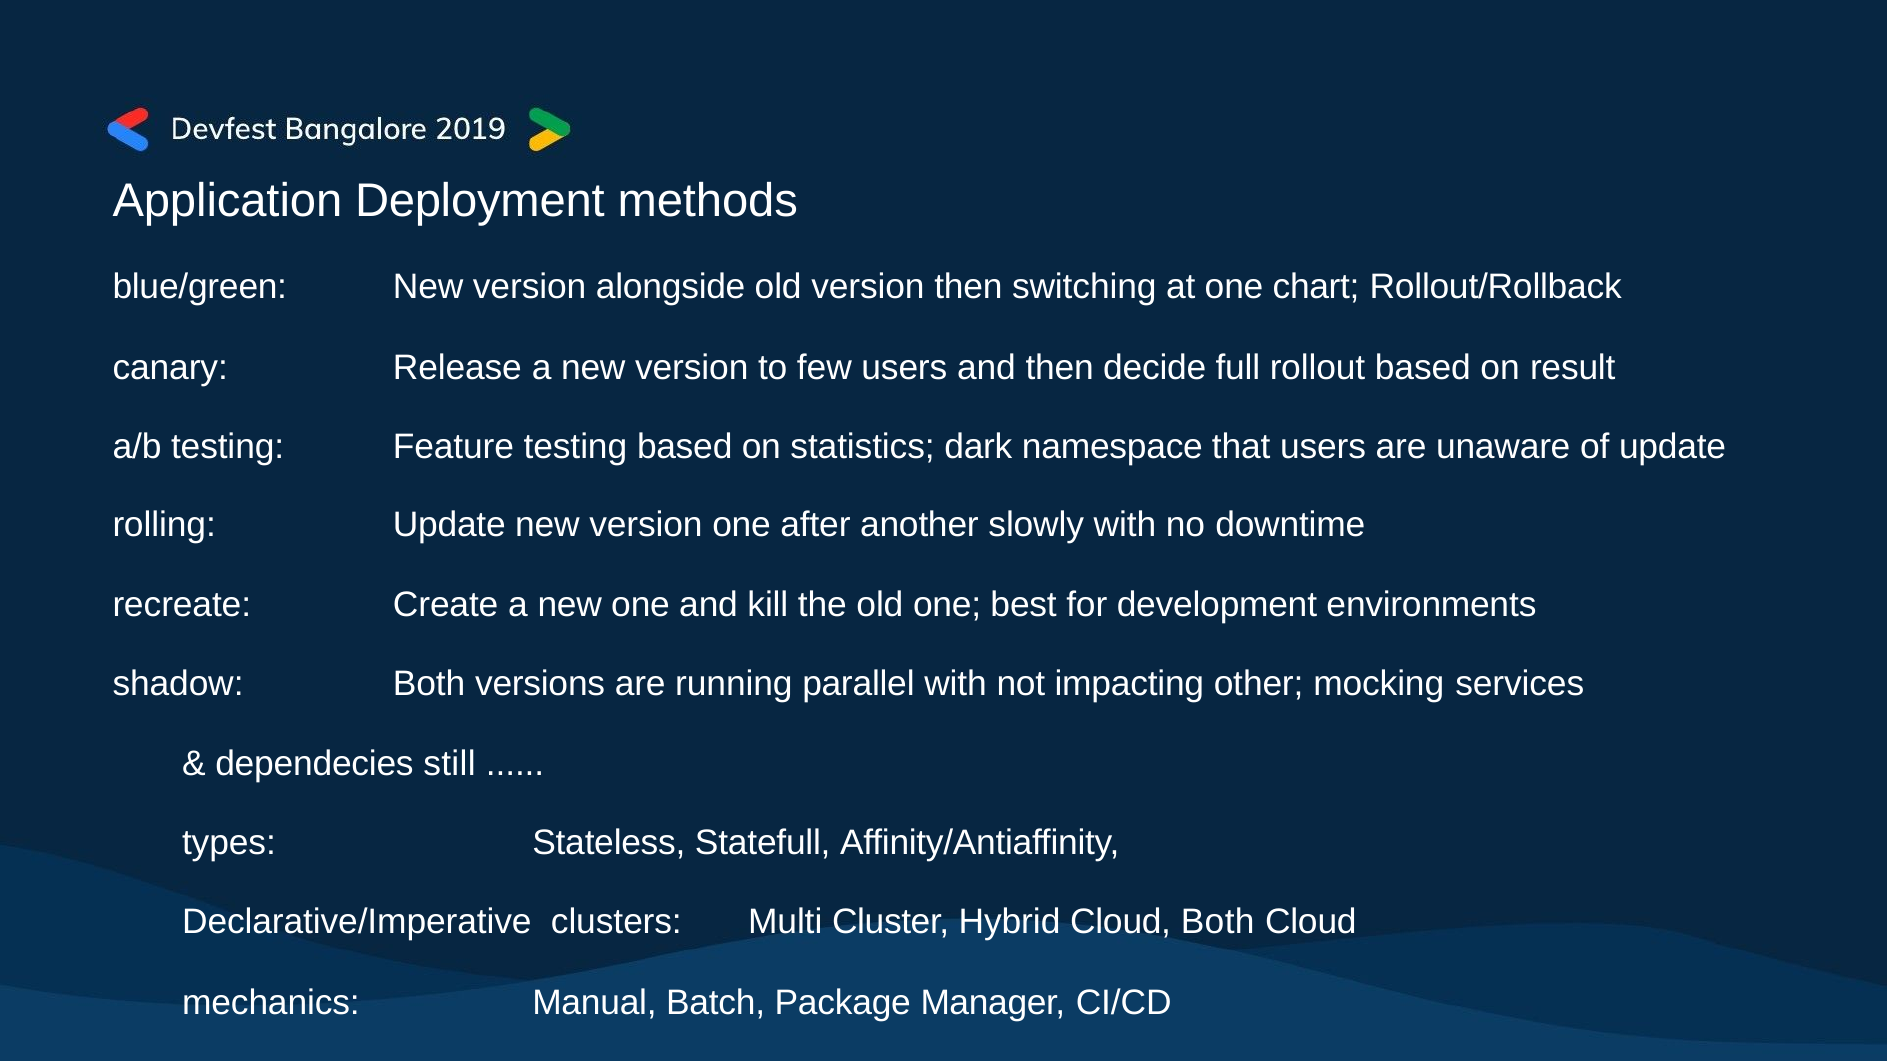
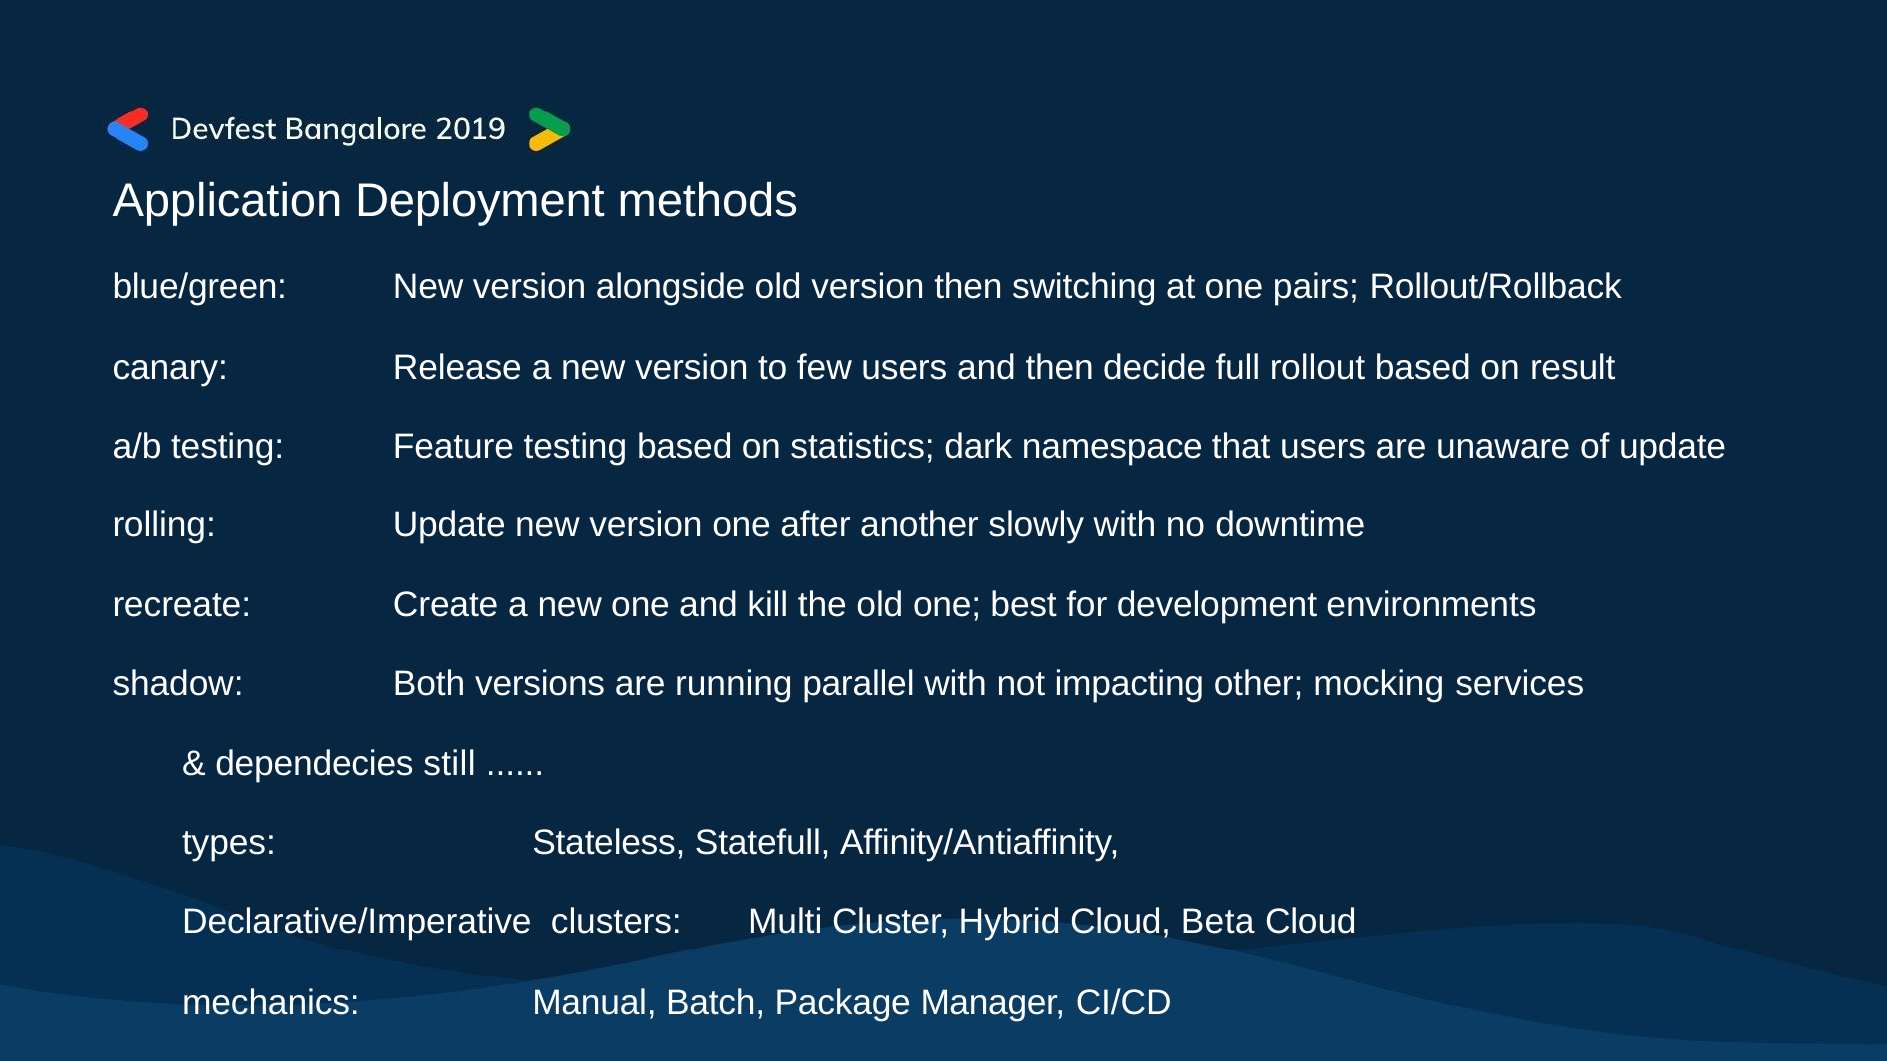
chart: chart -> pairs
Cloud Both: Both -> Beta
